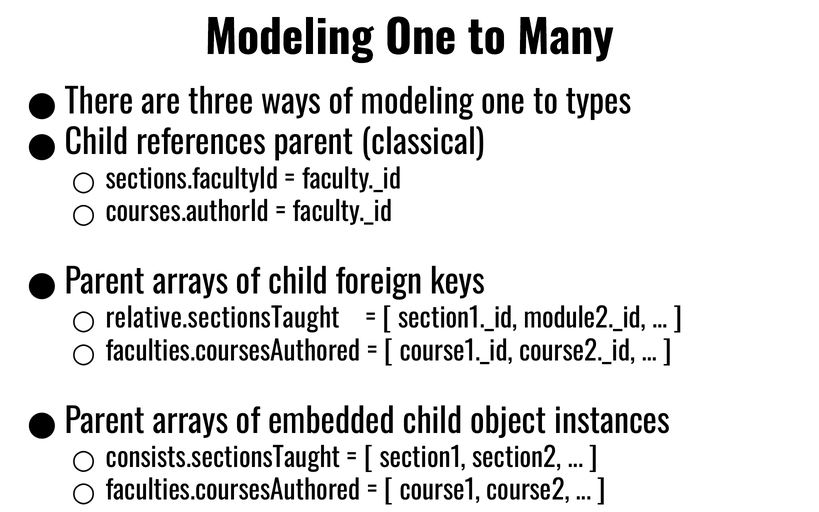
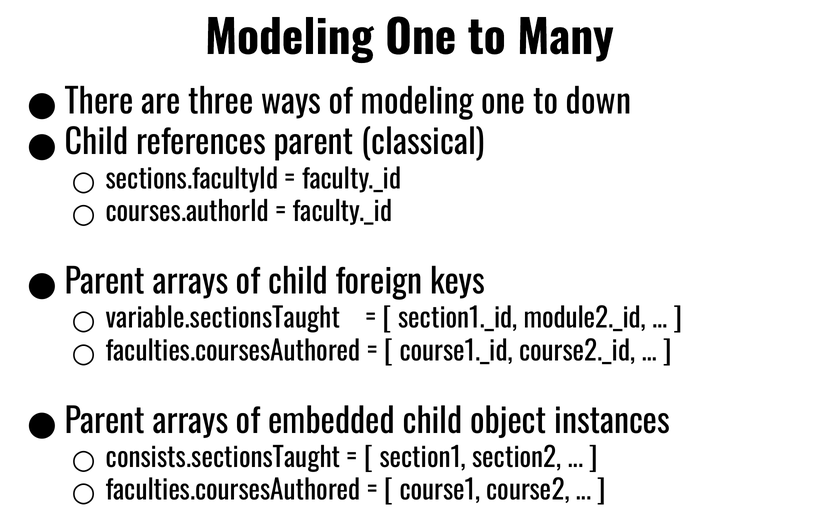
types: types -> down
relative.sectionsTaught: relative.sectionsTaught -> variable.sectionsTaught
